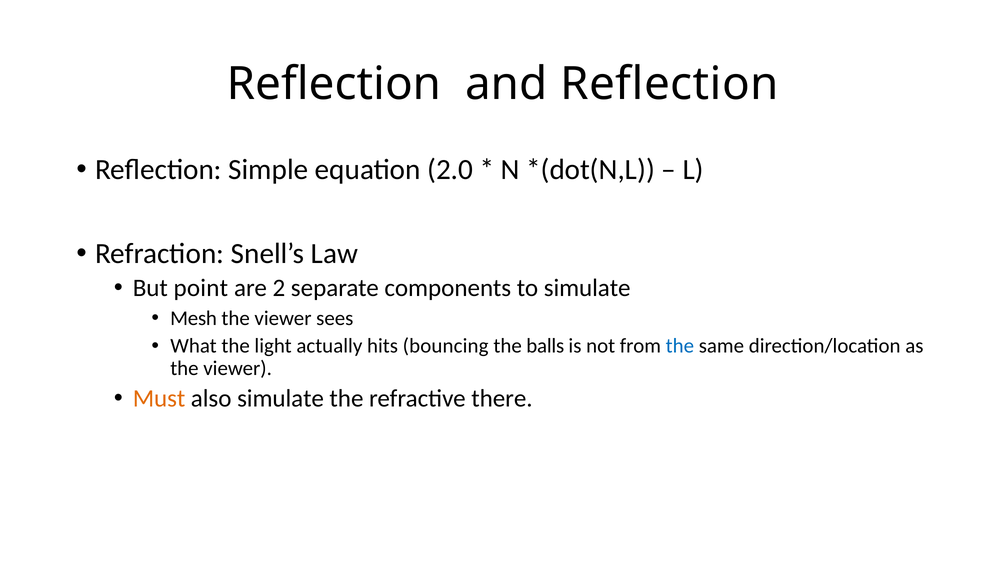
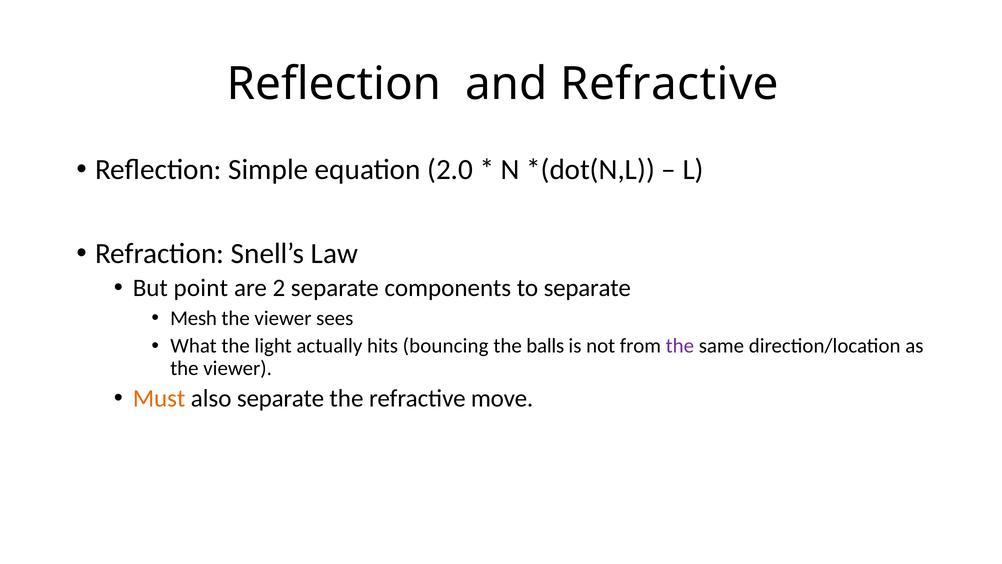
and Reflection: Reflection -> Refractive
to simulate: simulate -> separate
the at (680, 346) colour: blue -> purple
also simulate: simulate -> separate
there: there -> move
